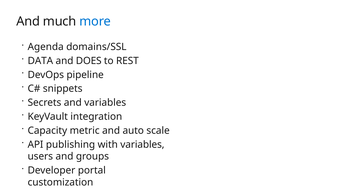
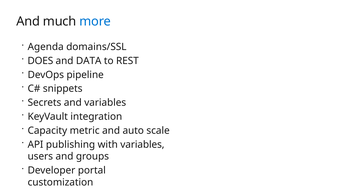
DATA: DATA -> DOES
DOES: DOES -> DATA
